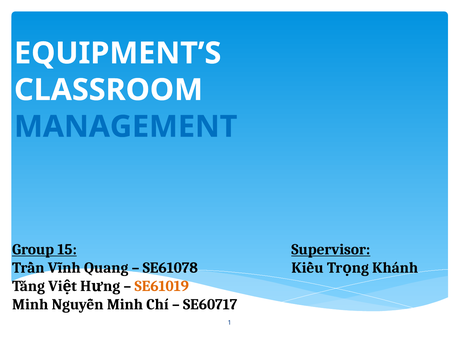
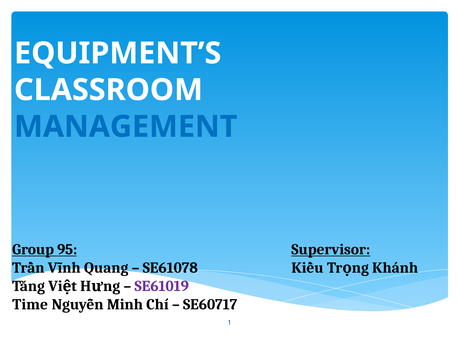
15: 15 -> 95
SE61019 colour: orange -> purple
Minh at (30, 305): Minh -> Time
